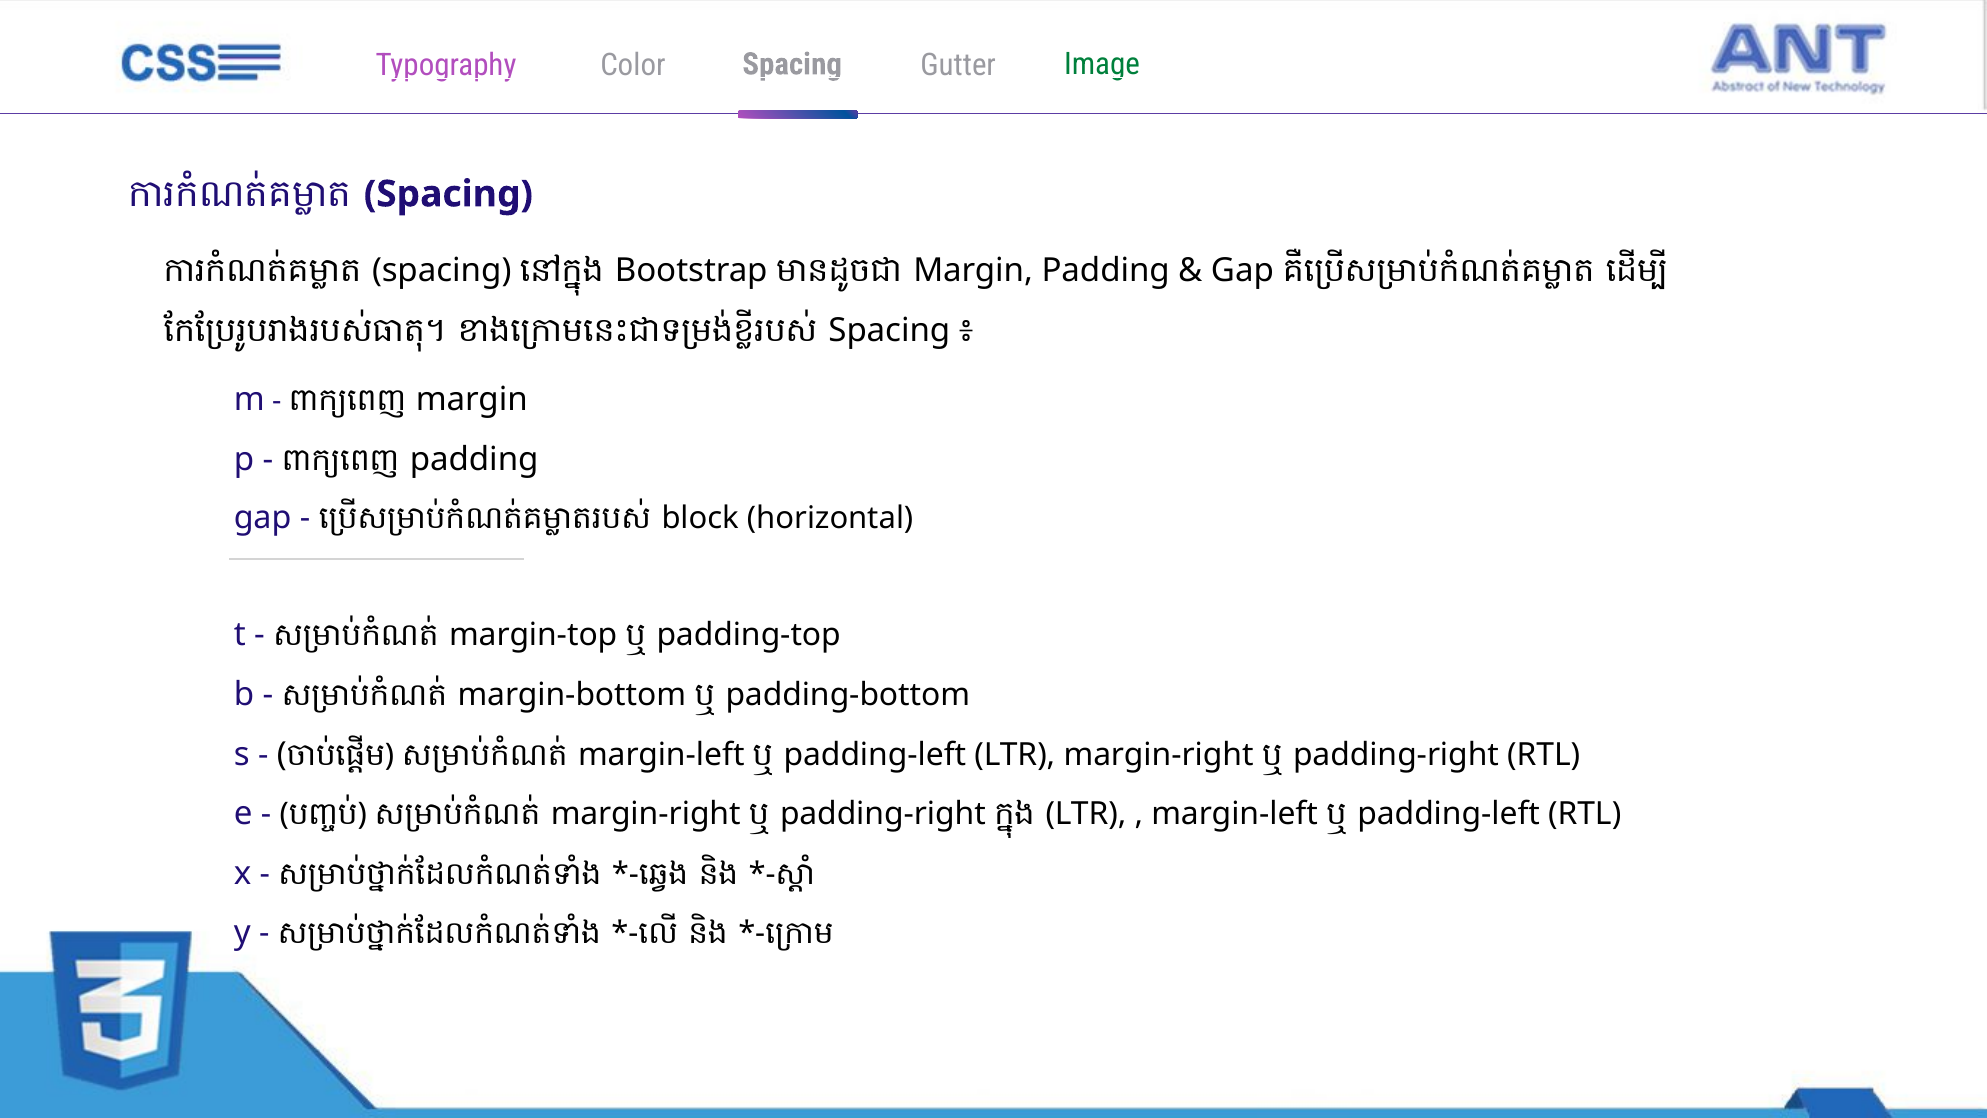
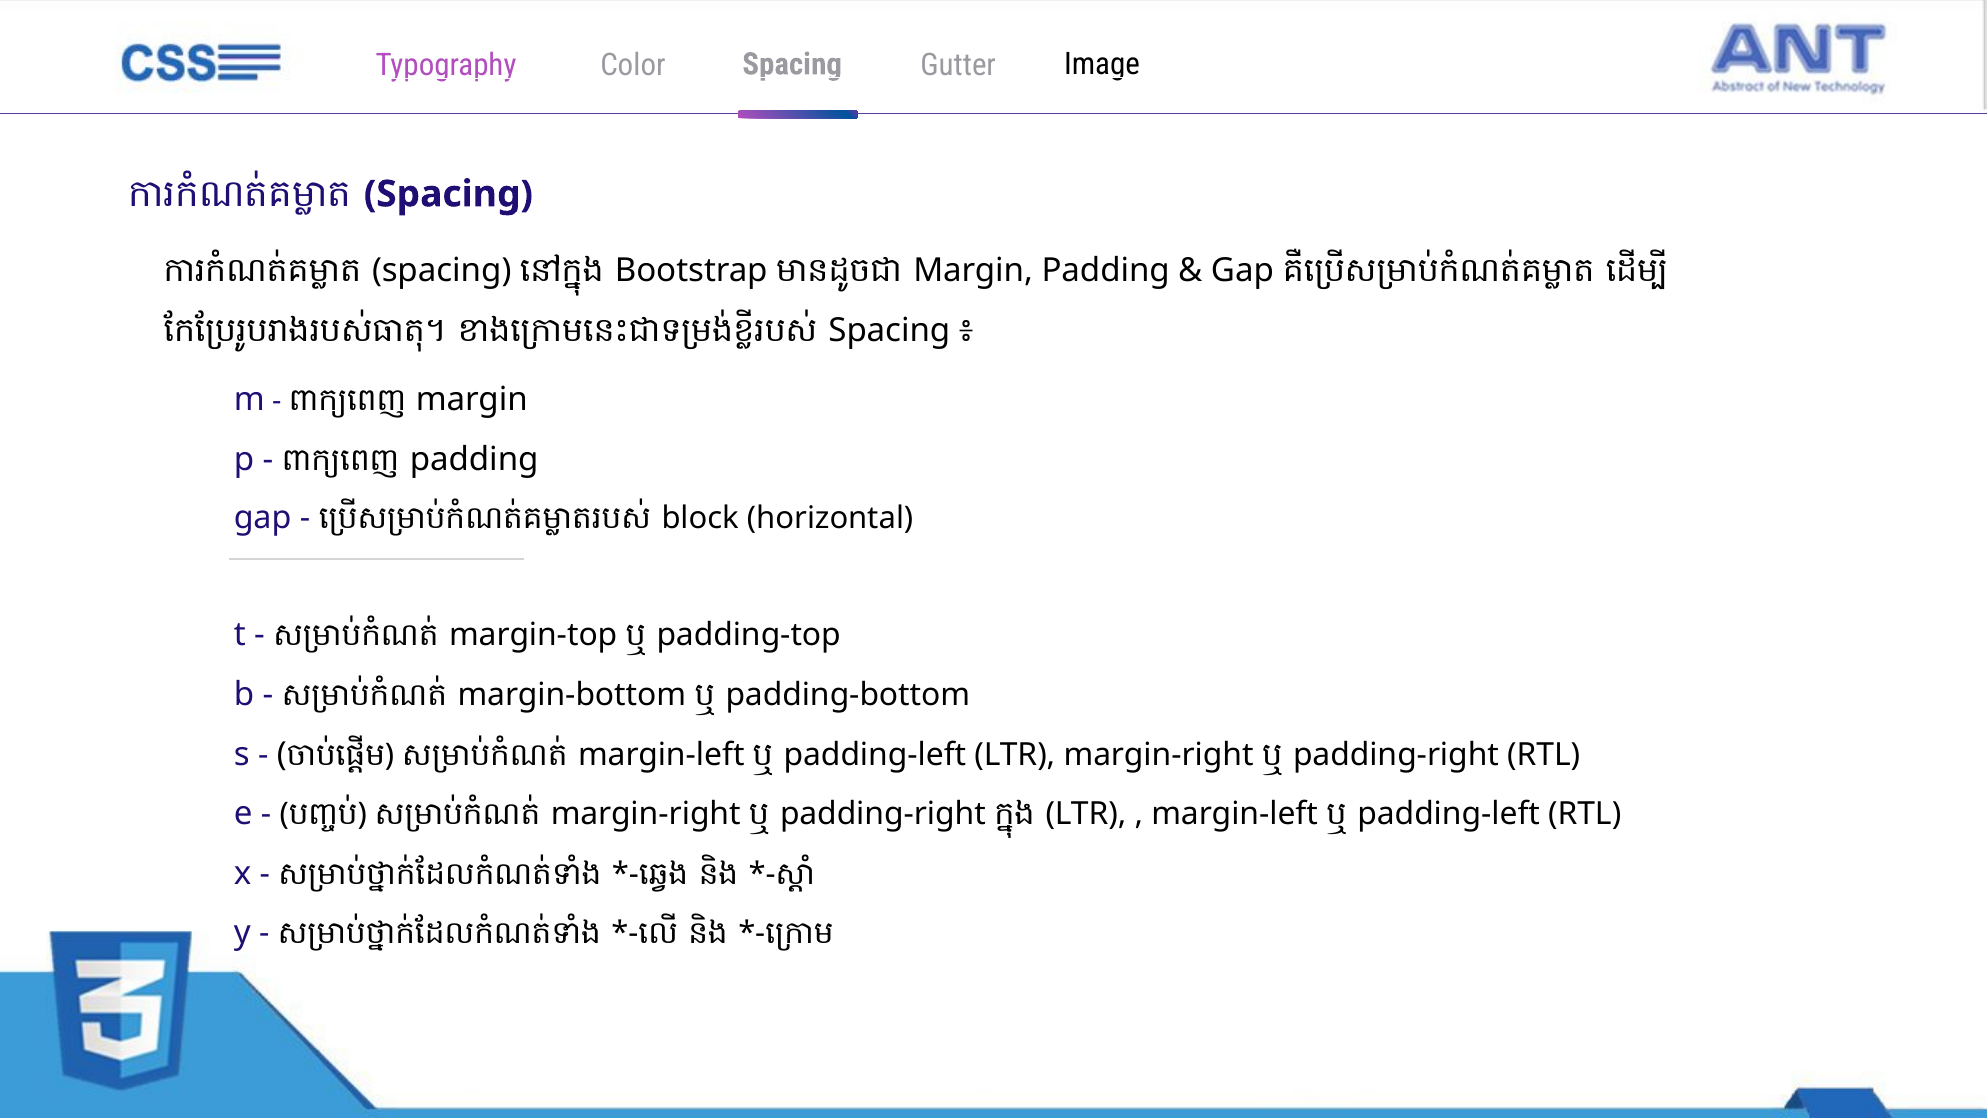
Image colour: green -> black
